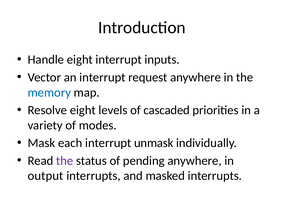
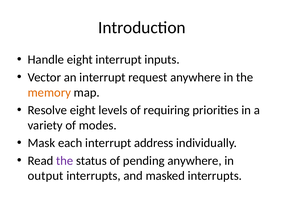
memory colour: blue -> orange
cascaded: cascaded -> requiring
unmask: unmask -> address
